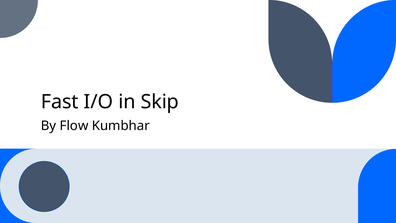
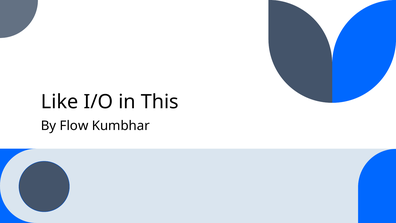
Fast: Fast -> Like
Skip: Skip -> This
